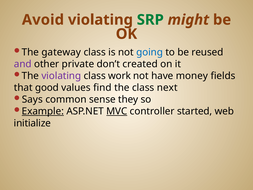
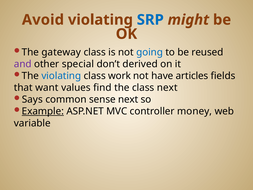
SRP colour: green -> blue
private: private -> special
created: created -> derived
violating at (61, 76) colour: purple -> blue
money: money -> articles
good: good -> want
sense they: they -> next
MVC underline: present -> none
started: started -> money
initialize: initialize -> variable
